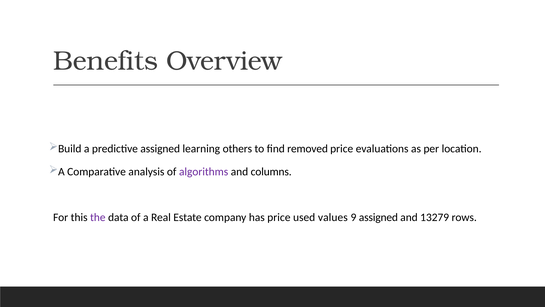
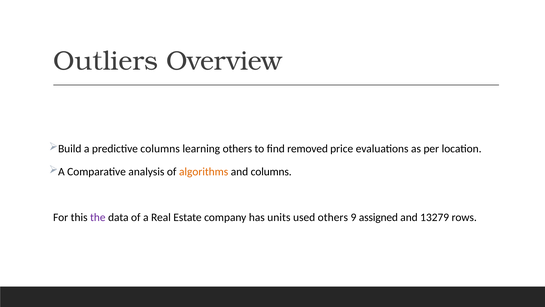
Benefits: Benefits -> Outliers
predictive assigned: assigned -> columns
algorithms colour: purple -> orange
has price: price -> units
used values: values -> others
